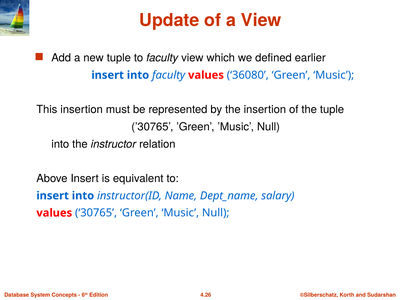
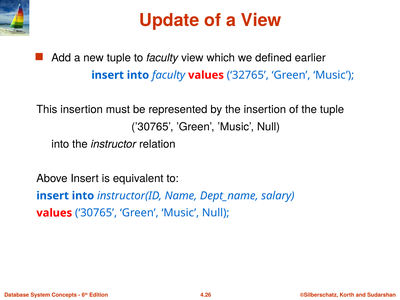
36080: 36080 -> 32765
